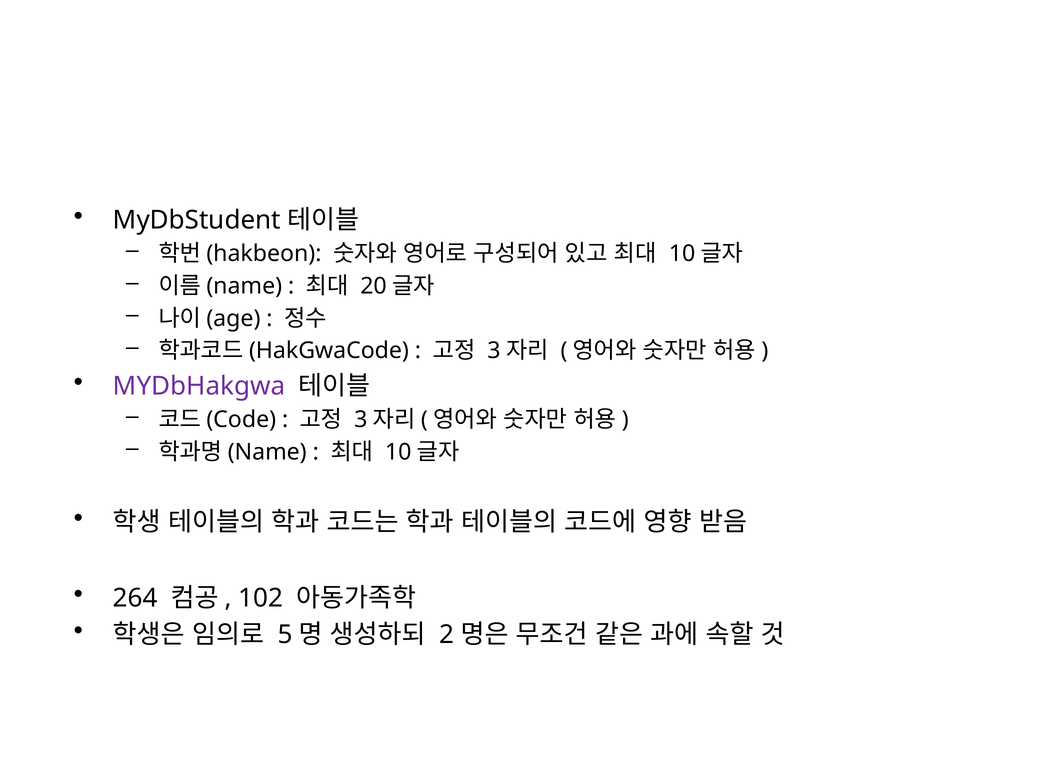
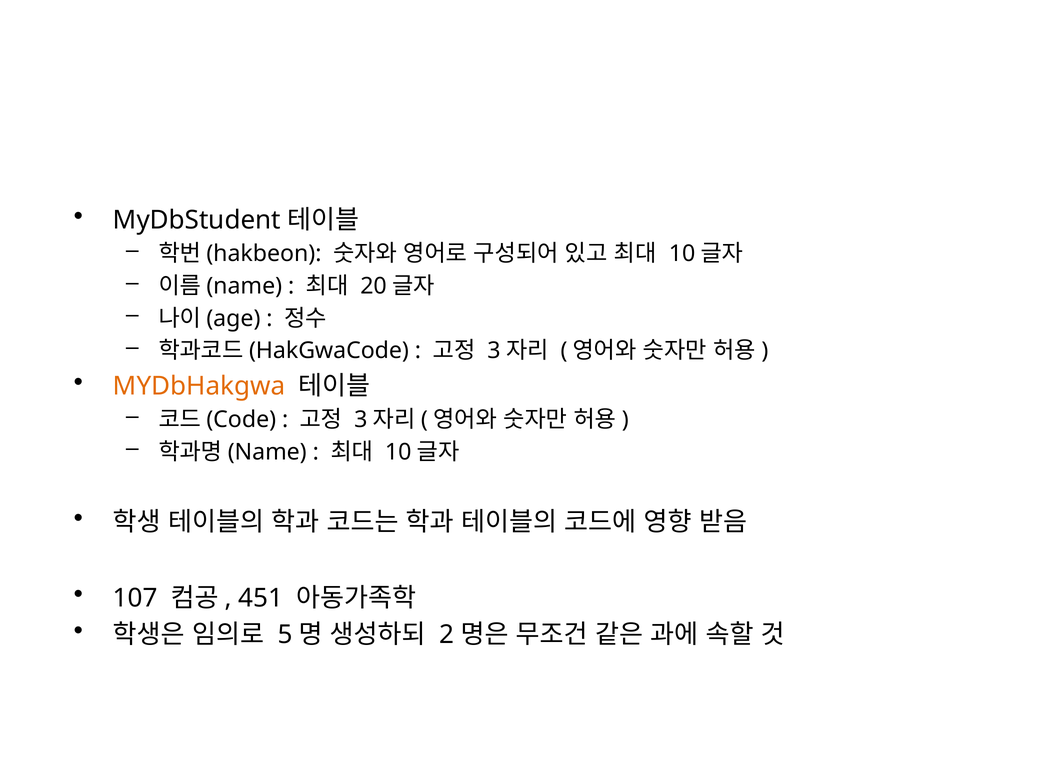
MYDbHakgwa colour: purple -> orange
264: 264 -> 107
102: 102 -> 451
